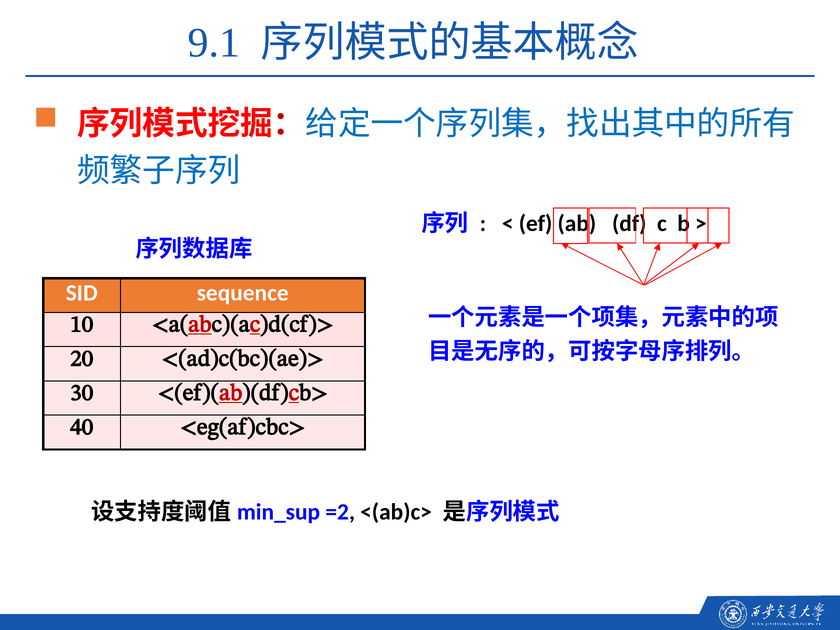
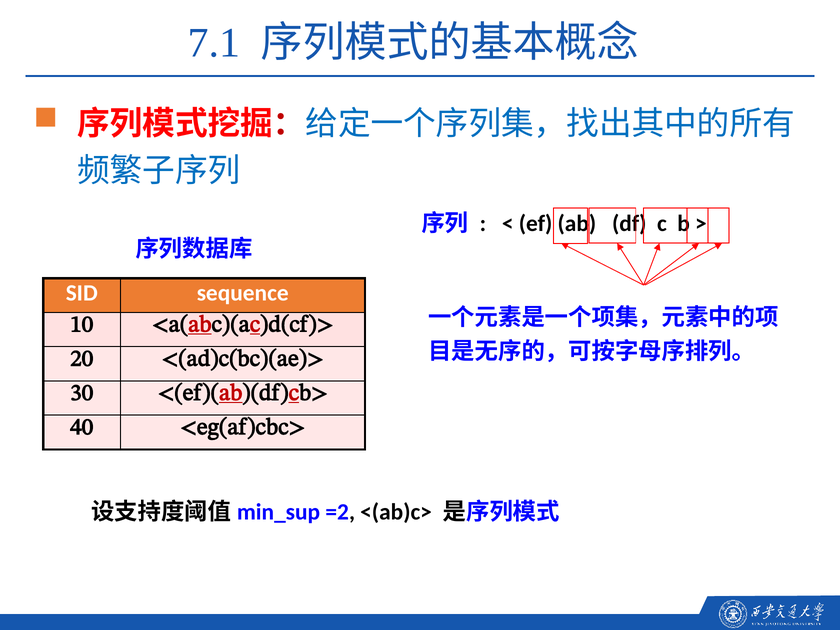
9.1: 9.1 -> 7.1
